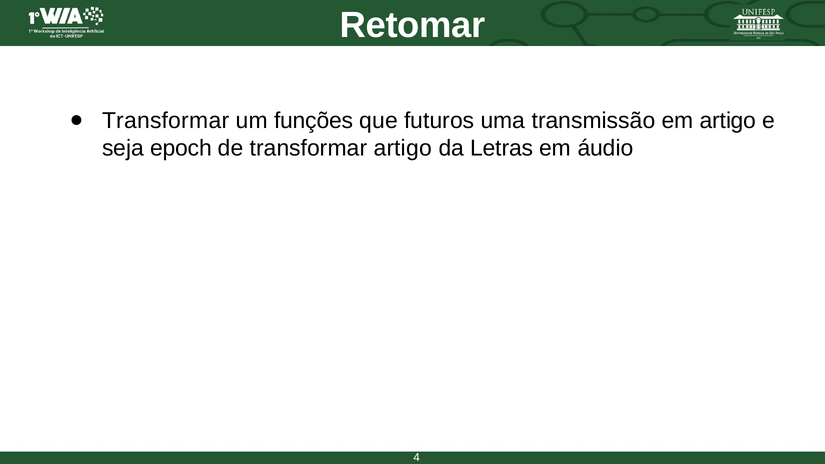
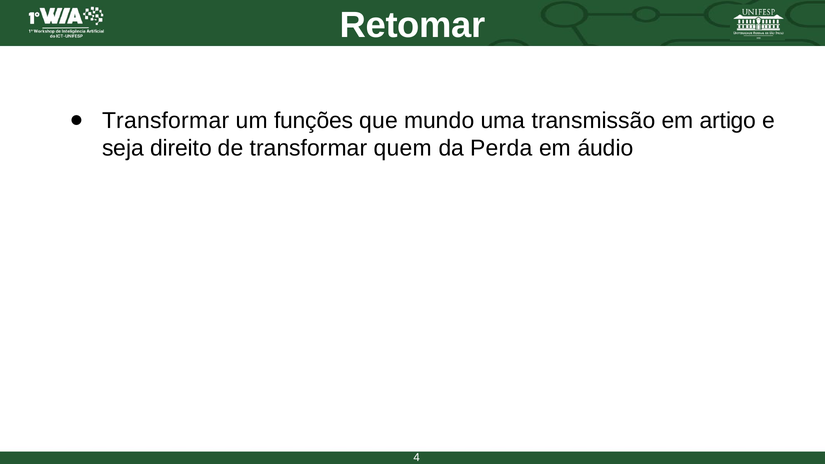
futuros: futuros -> mundo
epoch: epoch -> direito
transformar artigo: artigo -> quem
Letras: Letras -> Perda
